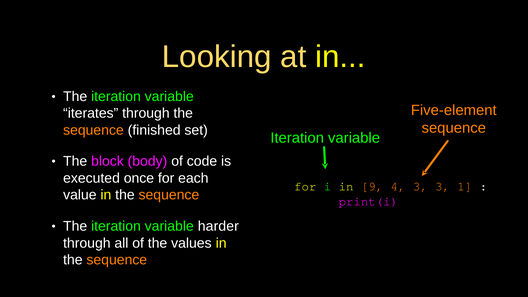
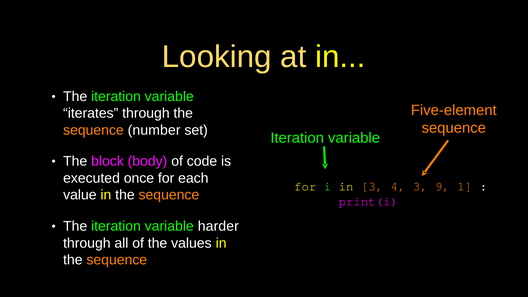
finished: finished -> number
in 9: 9 -> 3
3 3: 3 -> 9
